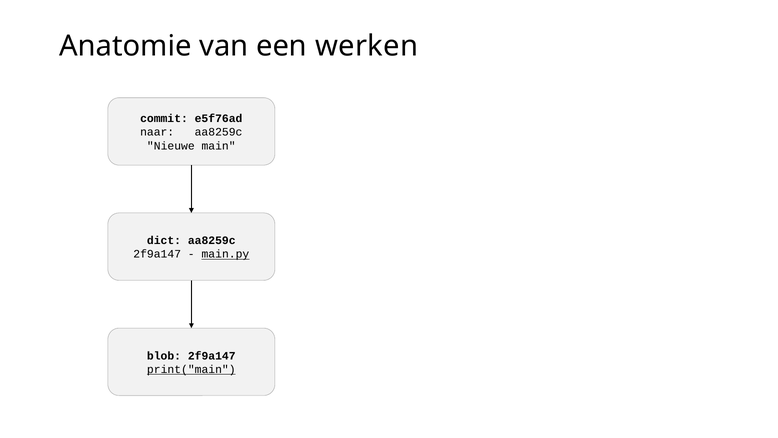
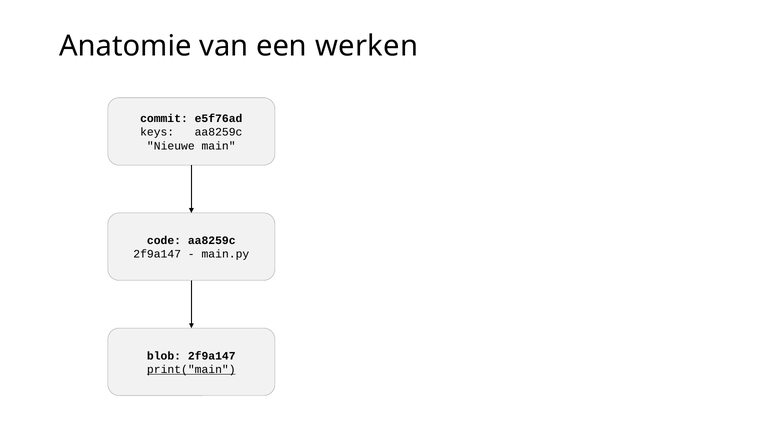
naar: naar -> keys
dict: dict -> code
main.py underline: present -> none
